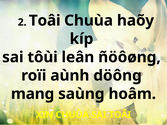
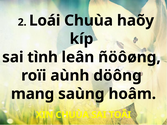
2 Toâi: Toâi -> Loái
tôùi: tôùi -> tình
